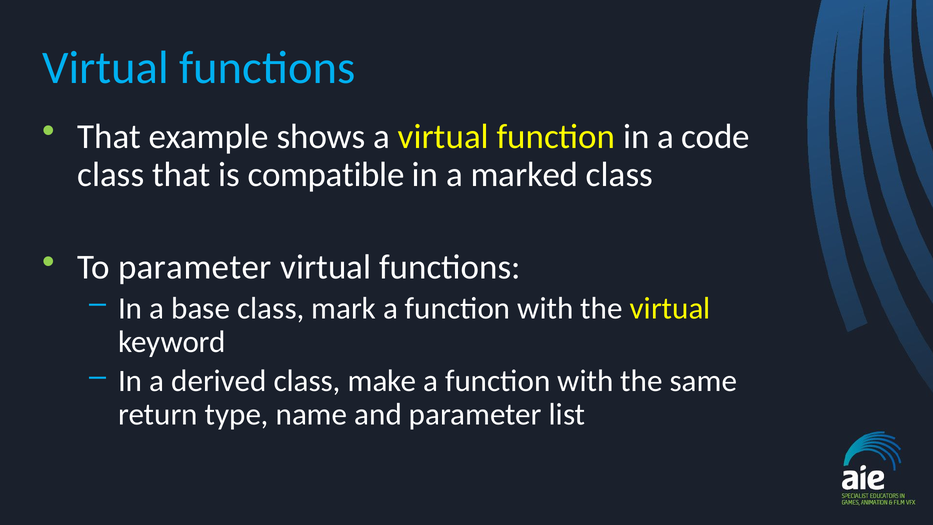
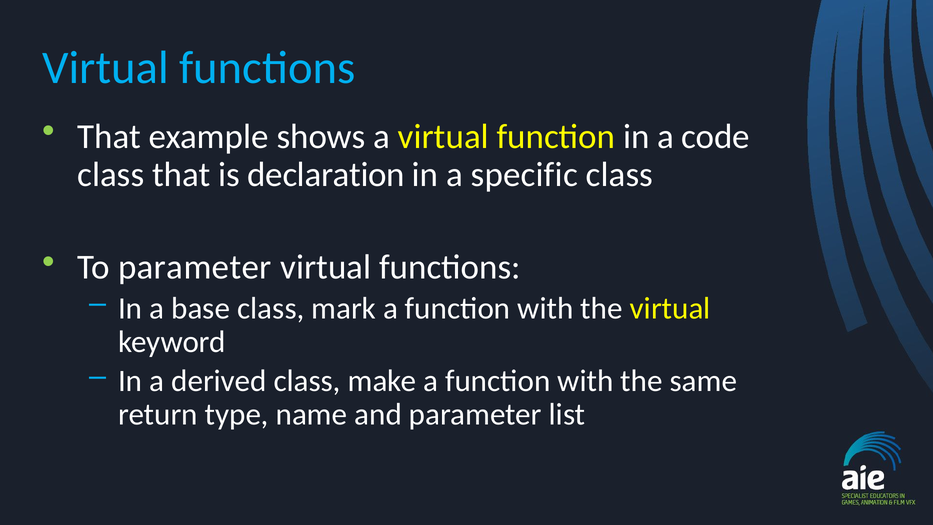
compatible: compatible -> declaration
marked: marked -> specific
